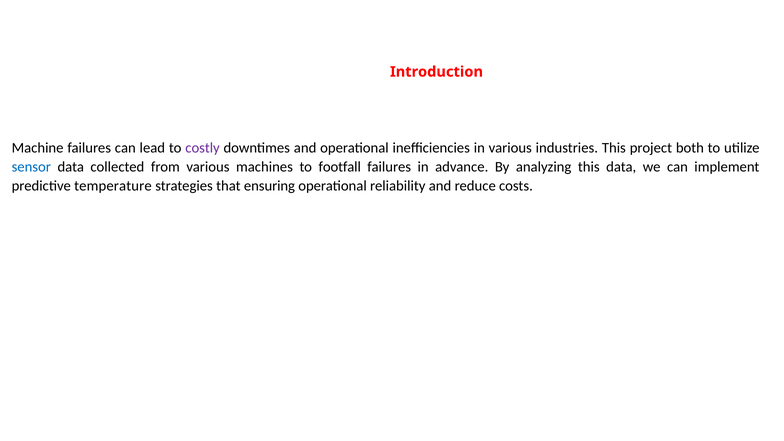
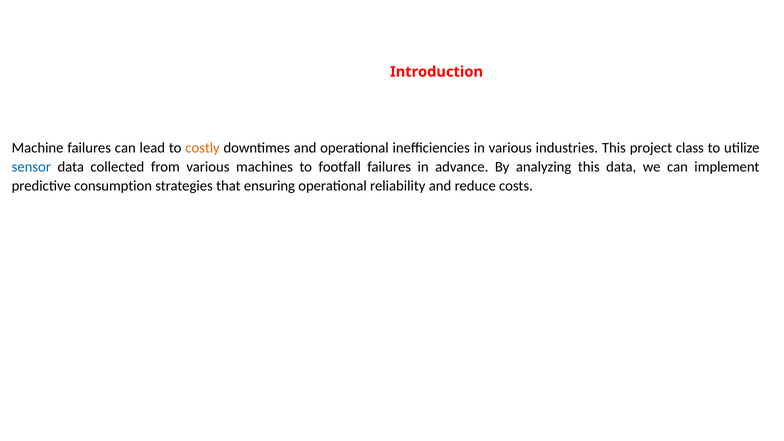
costly colour: purple -> orange
both: both -> class
temperature: temperature -> consumption
